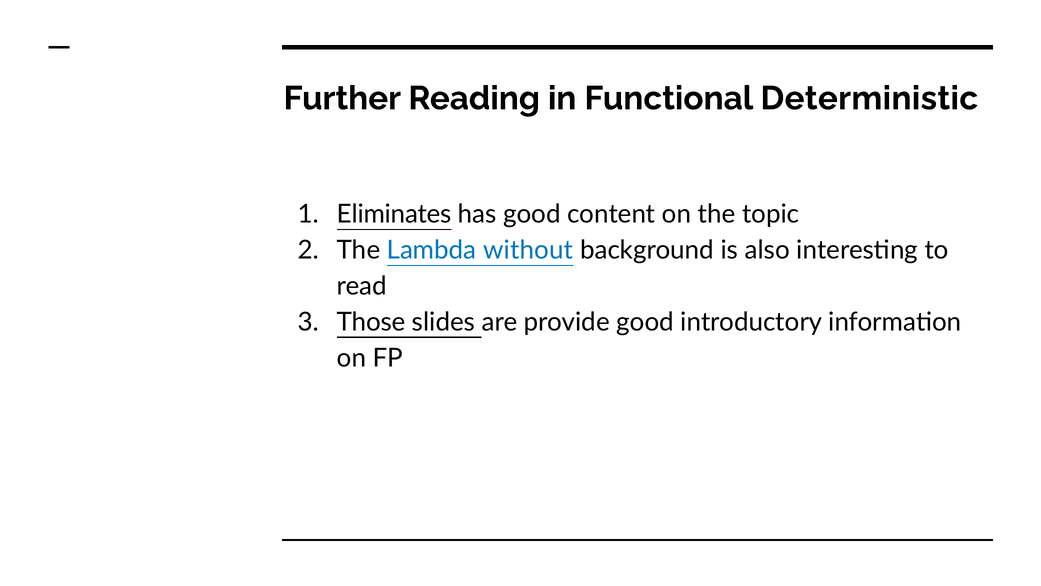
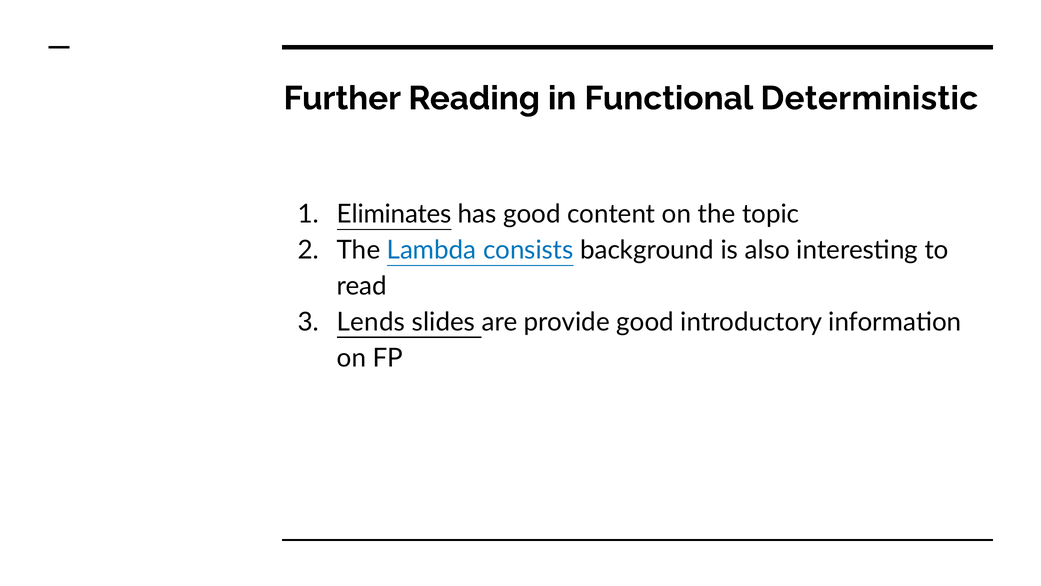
without: without -> consists
Those: Those -> Lends
